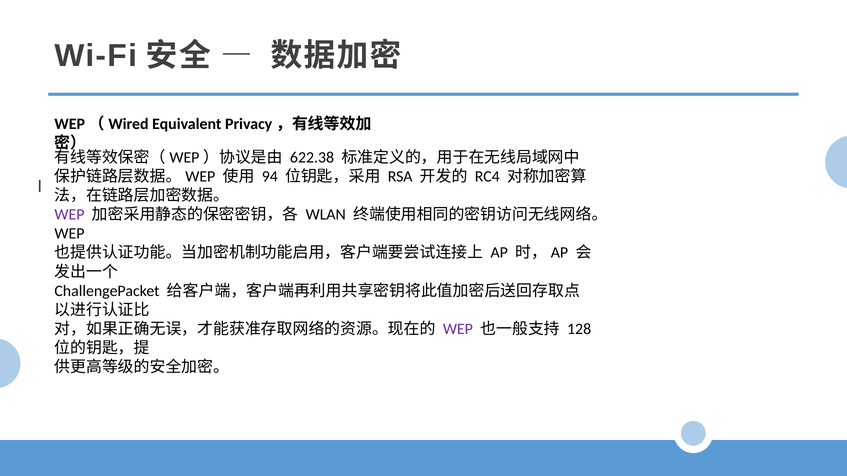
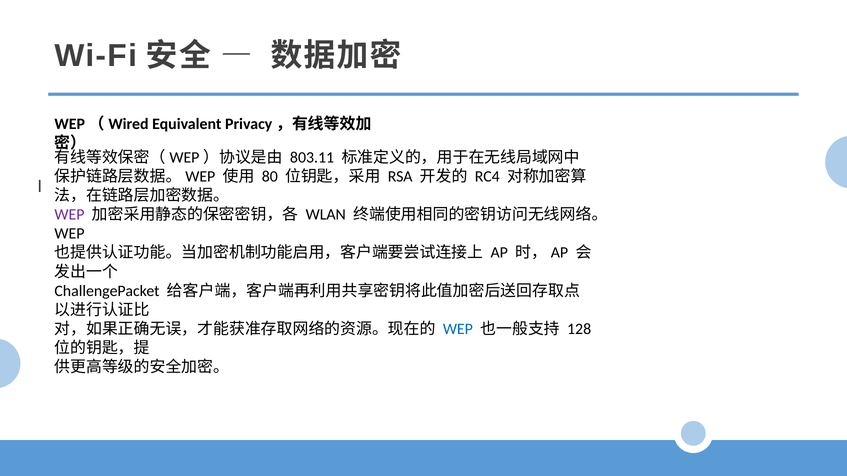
622.38: 622.38 -> 803.11
94: 94 -> 80
WEP at (458, 329) colour: purple -> blue
